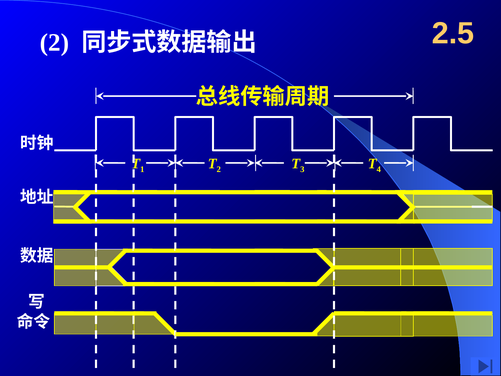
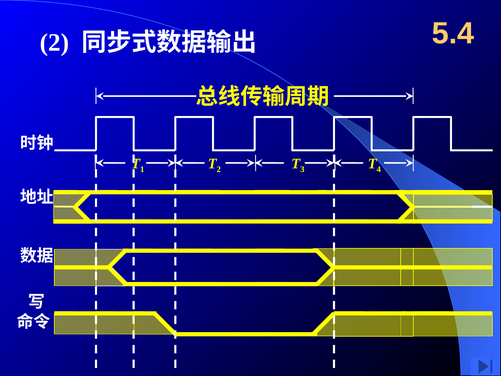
2.5: 2.5 -> 5.4
